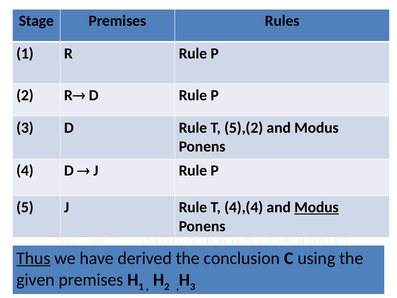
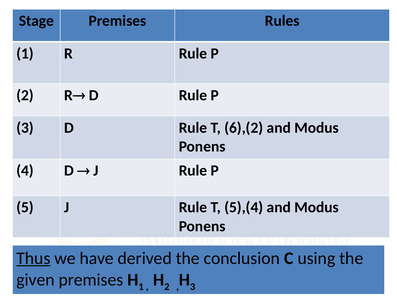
5),(2: 5),(2 -> 6),(2
4),(4: 4),(4 -> 5),(4
Modus at (317, 207) underline: present -> none
